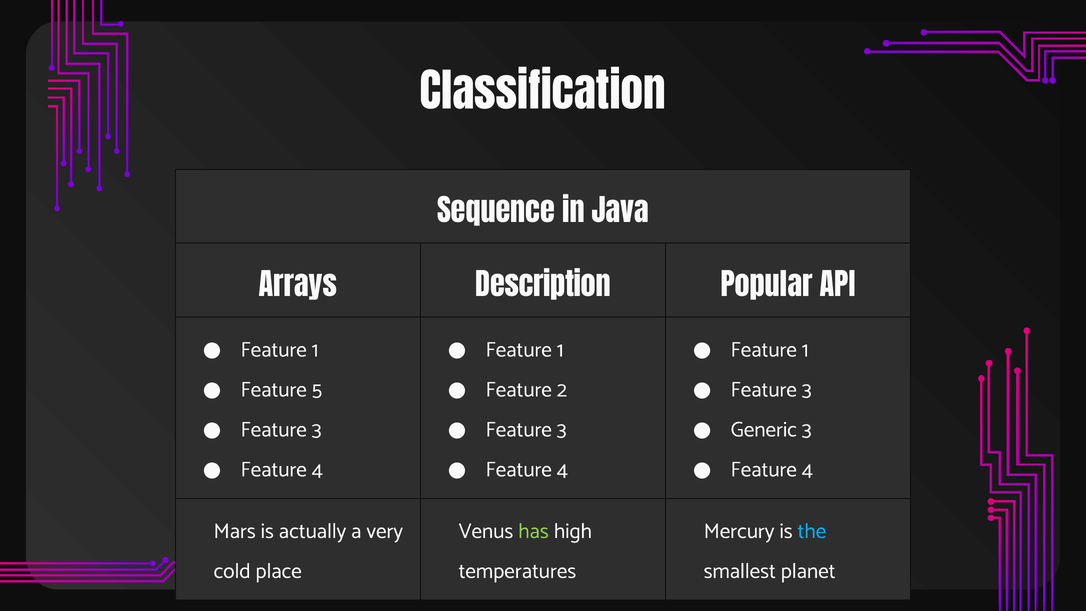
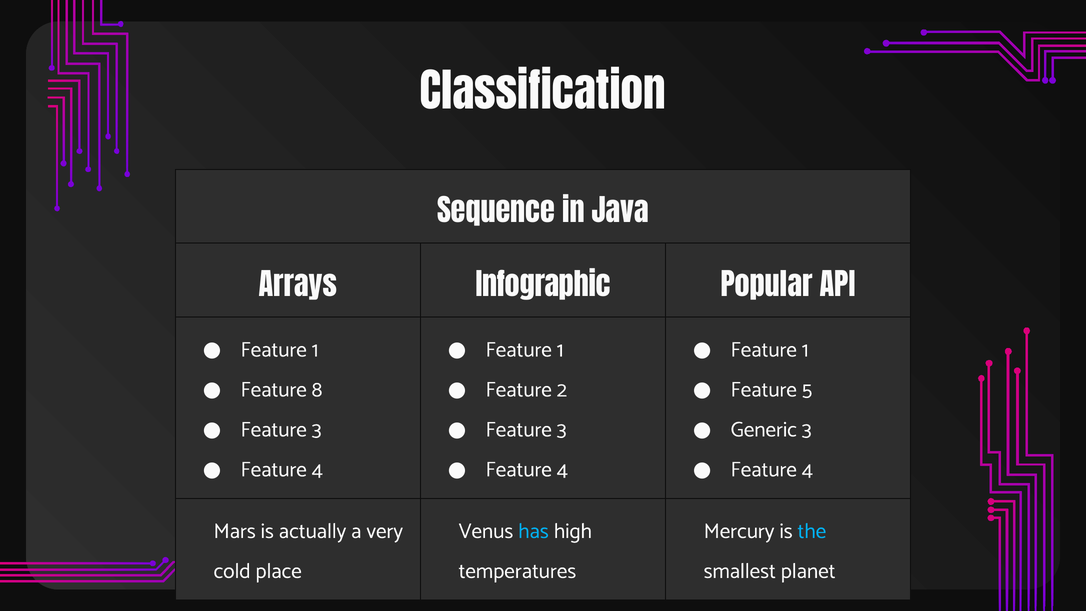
Description: Description -> Infographic
5: 5 -> 8
3 at (807, 389): 3 -> 5
has colour: light green -> light blue
